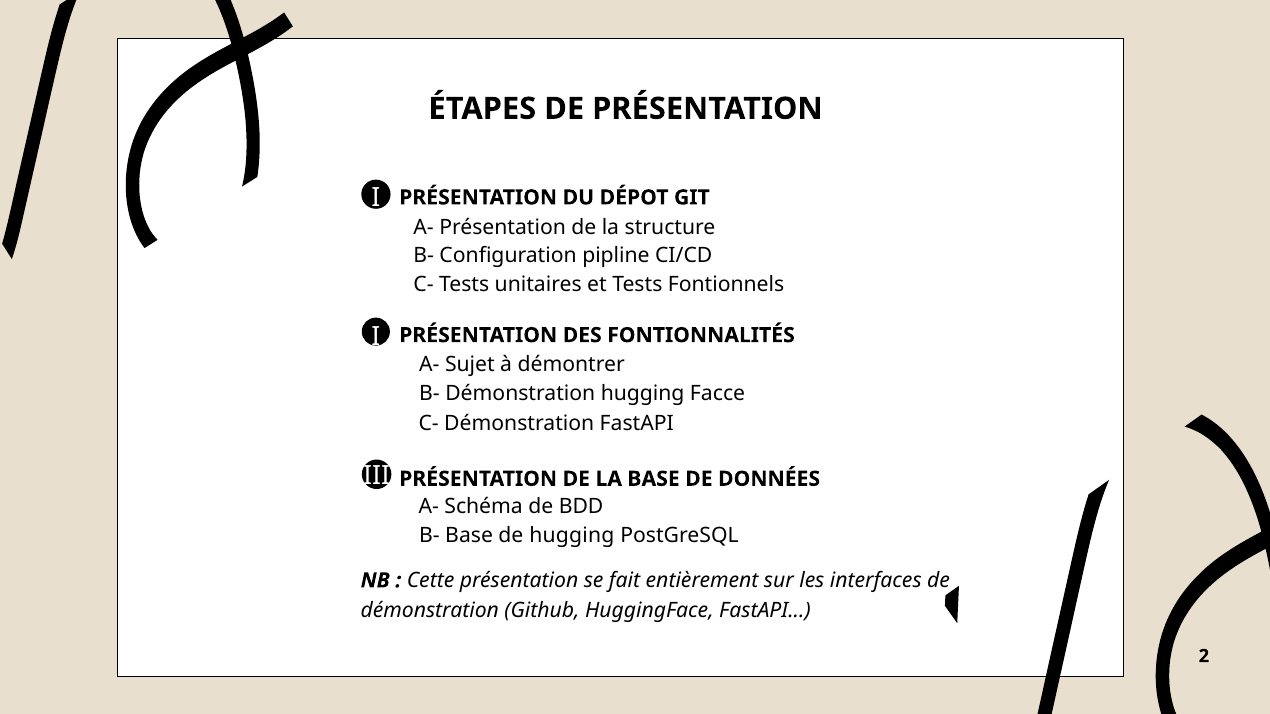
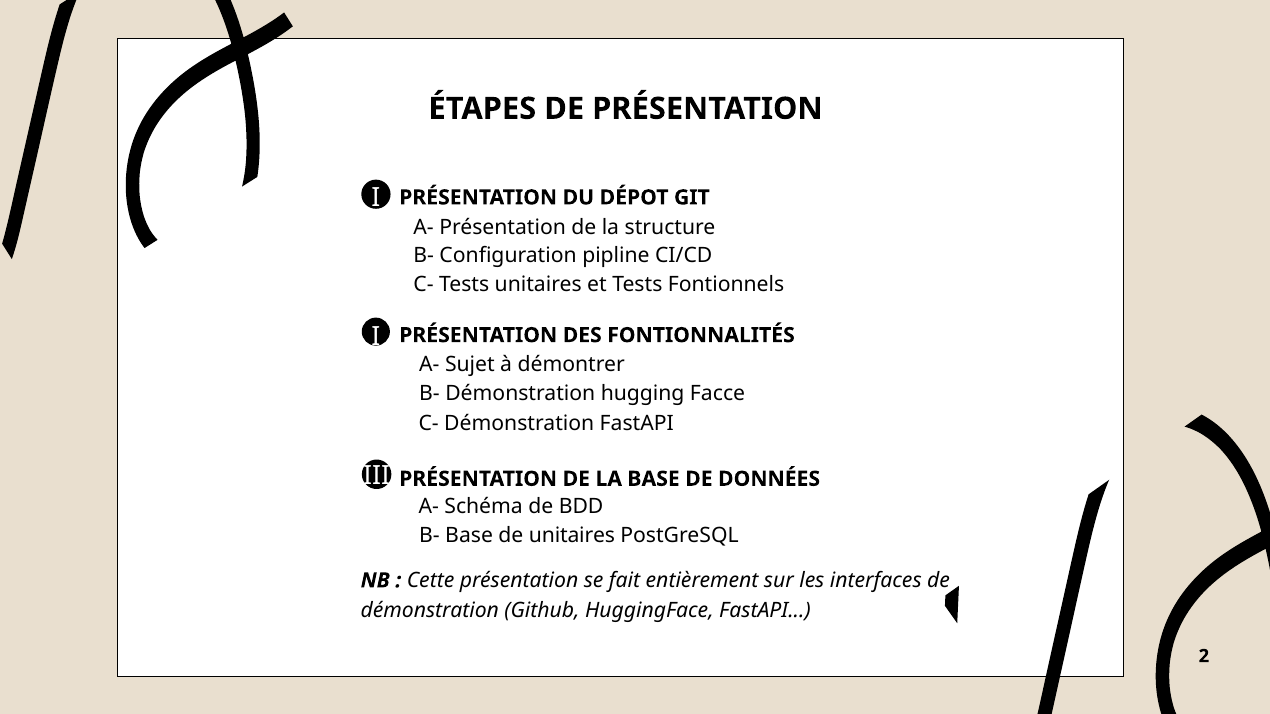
de hugging: hugging -> unitaires
